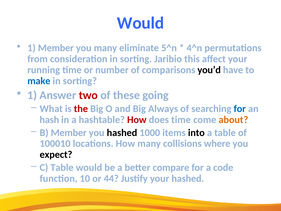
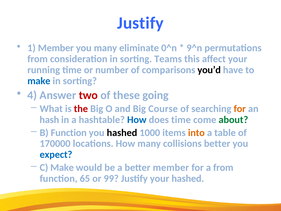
Would at (140, 23): Would -> Justify
5^n: 5^n -> 0^n
4^n: 4^n -> 9^n
Jaribio: Jaribio -> Teams
1 at (32, 95): 1 -> 4
Always: Always -> Course
for at (240, 109) colour: blue -> orange
How at (137, 120) colour: red -> blue
about colour: orange -> green
B Member: Member -> Function
into colour: black -> orange
100010: 100010 -> 170000
collisions where: where -> better
expect colour: black -> blue
C Table: Table -> Make
better compare: compare -> member
a code: code -> from
10: 10 -> 65
44: 44 -> 99
